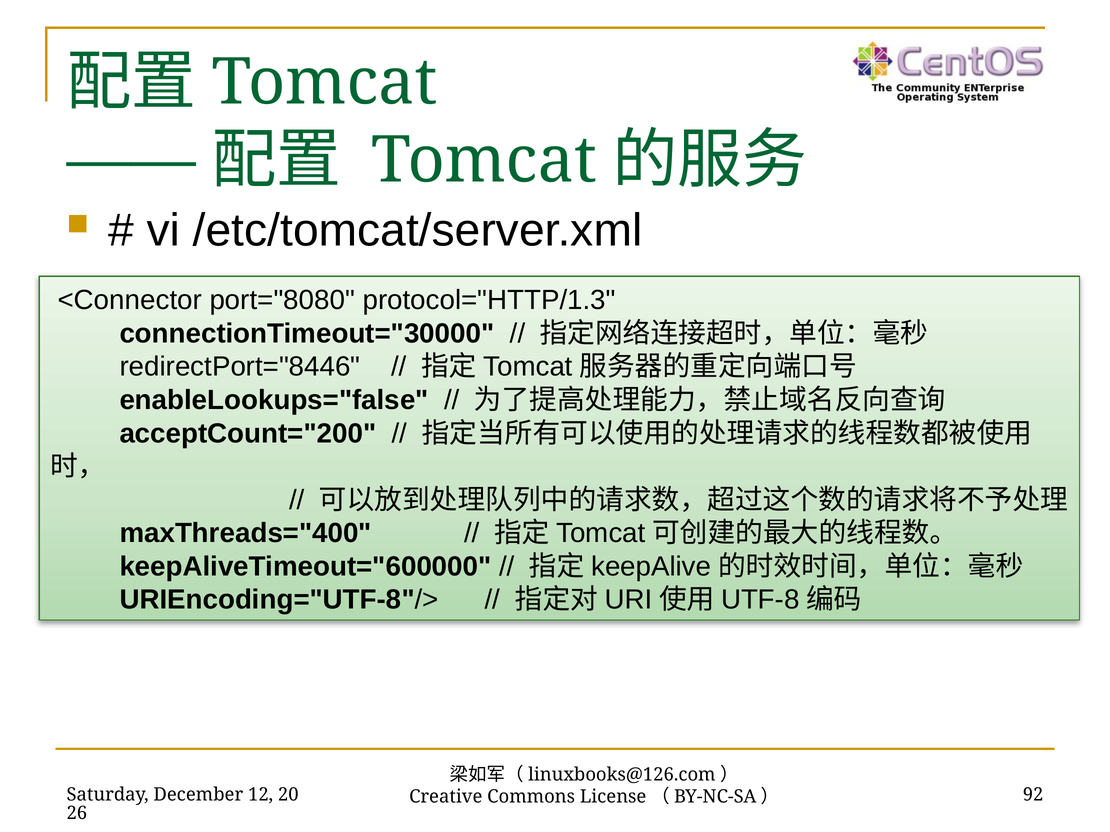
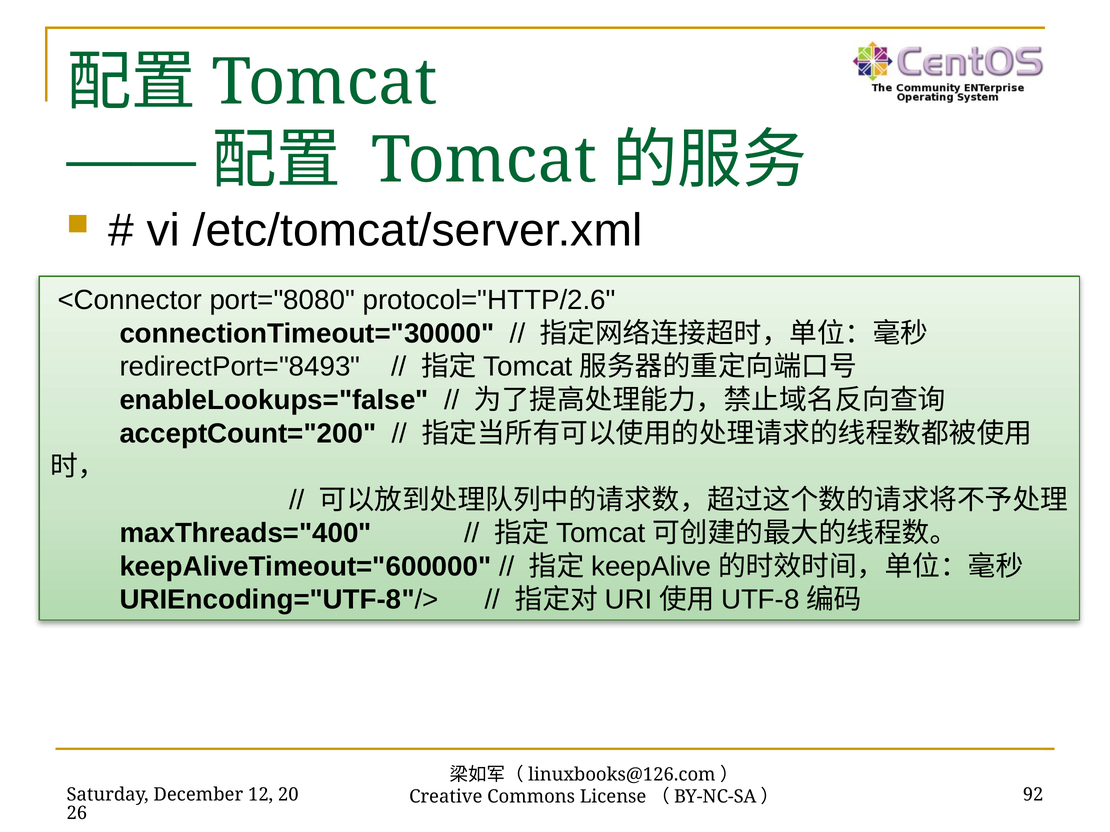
protocol="HTTP/1.3: protocol="HTTP/1.3 -> protocol="HTTP/2.6
redirectPort="8446: redirectPort="8446 -> redirectPort="8493
